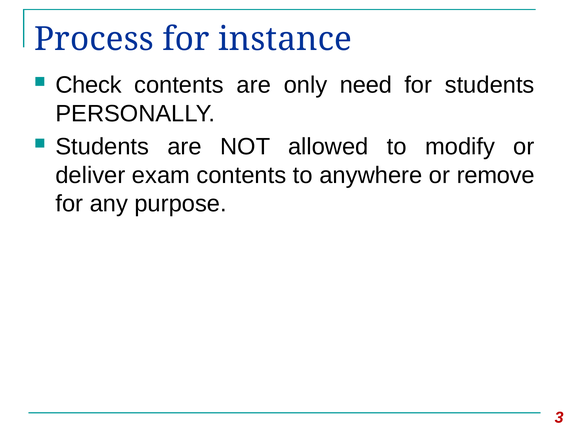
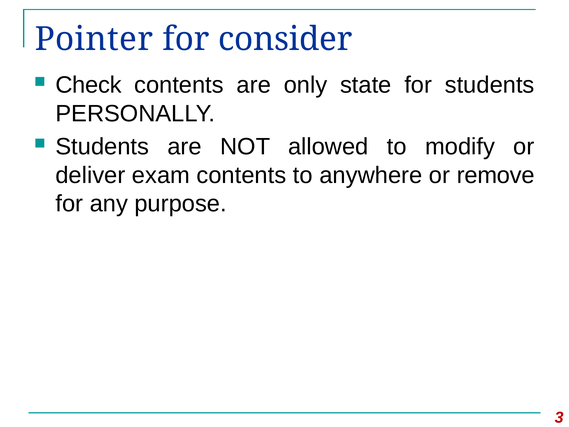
Process: Process -> Pointer
instance: instance -> consider
need: need -> state
